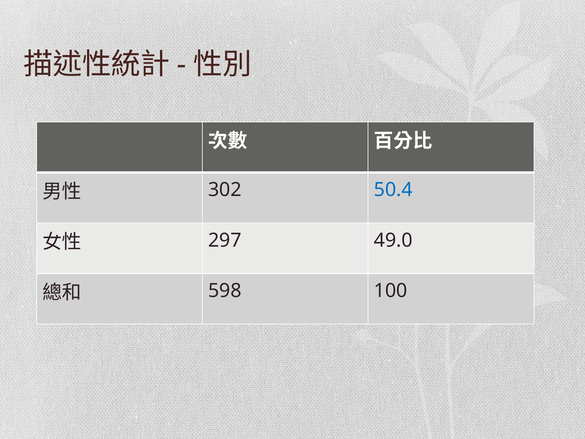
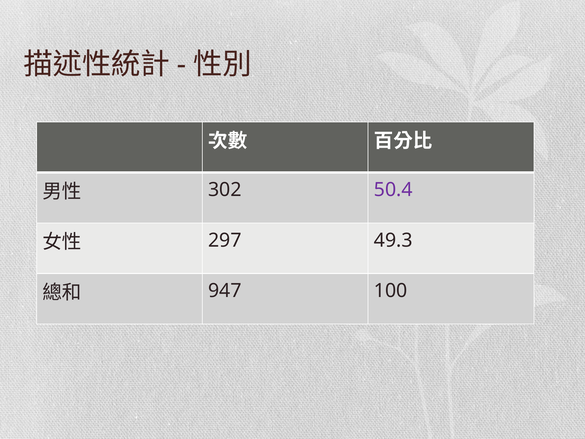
50.4 colour: blue -> purple
49.0: 49.0 -> 49.3
598: 598 -> 947
